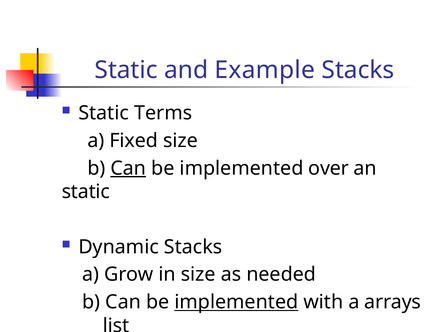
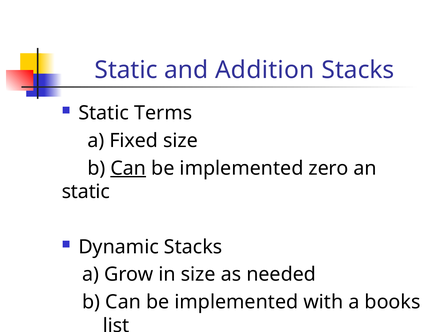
Example: Example -> Addition
over: over -> zero
implemented at (236, 302) underline: present -> none
arrays: arrays -> books
